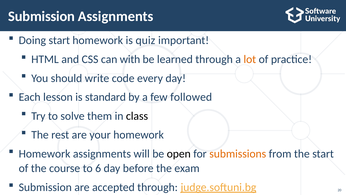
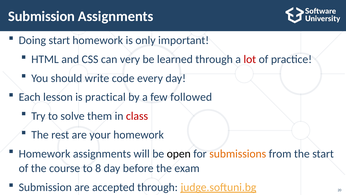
quiz: quiz -> only
with: with -> very
lot colour: orange -> red
standard: standard -> practical
class colour: black -> red
6: 6 -> 8
